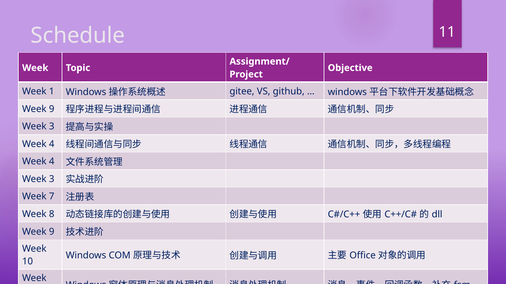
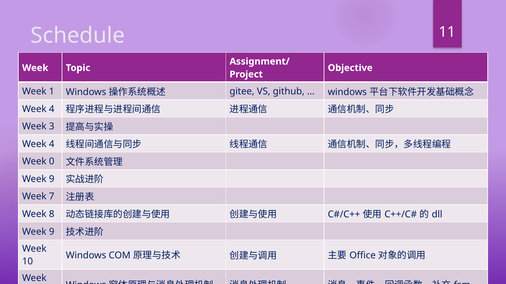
9 at (52, 109): 9 -> 4
4 at (52, 162): 4 -> 0
3 at (52, 179): 3 -> 9
